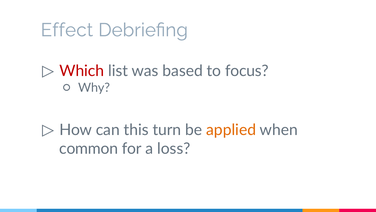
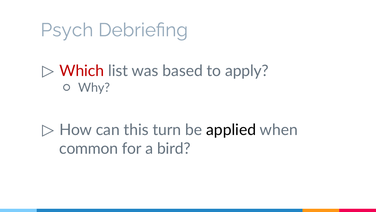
Effect: Effect -> Psych
focus: focus -> apply
applied colour: orange -> black
loss: loss -> bird
